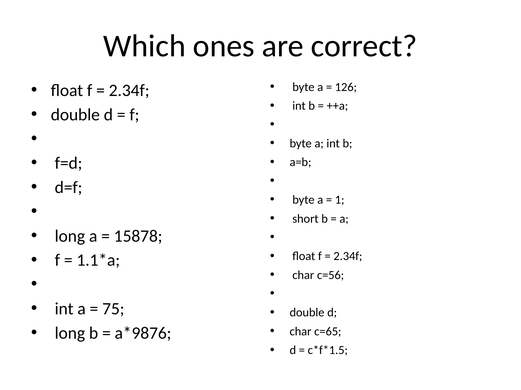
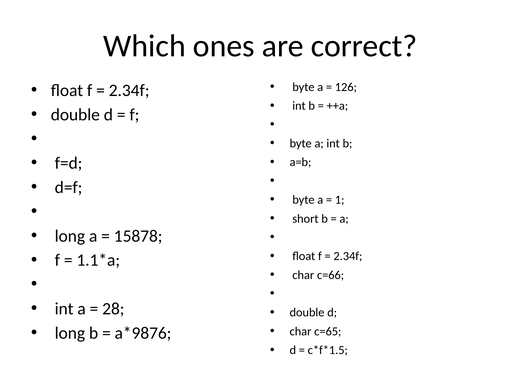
c=56: c=56 -> c=66
75: 75 -> 28
